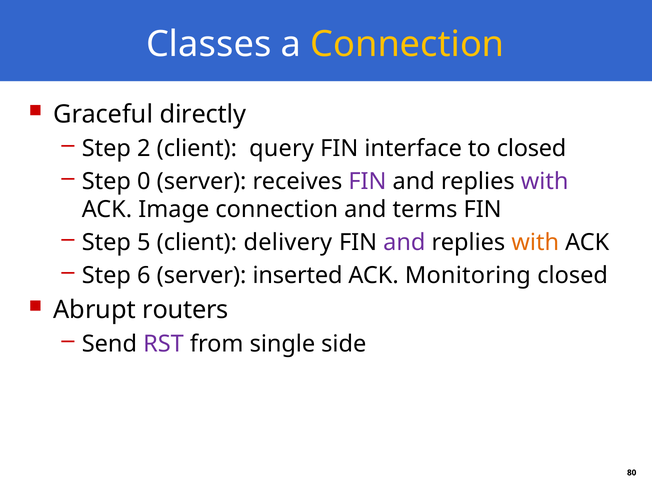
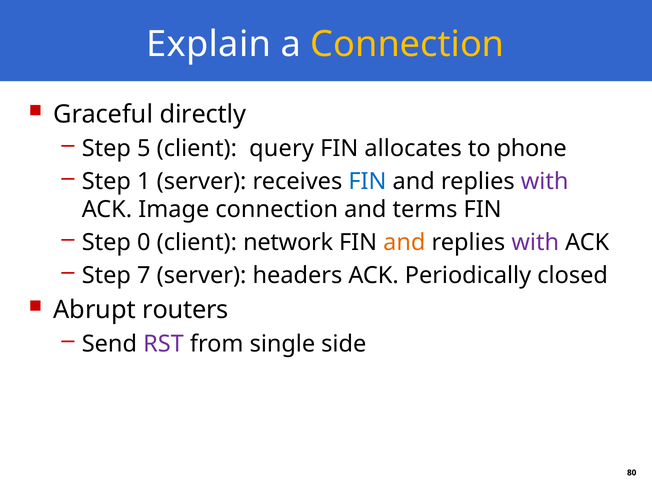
Classes: Classes -> Explain
2: 2 -> 5
interface: interface -> allocates
to closed: closed -> phone
0: 0 -> 1
FIN at (367, 181) colour: purple -> blue
5: 5 -> 0
delivery: delivery -> network
and at (404, 242) colour: purple -> orange
with at (535, 242) colour: orange -> purple
6: 6 -> 7
inserted: inserted -> headers
Monitoring: Monitoring -> Periodically
